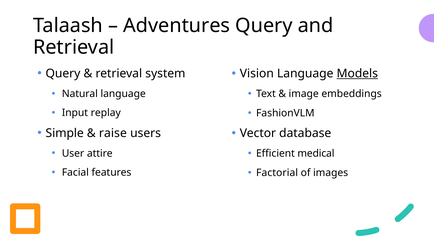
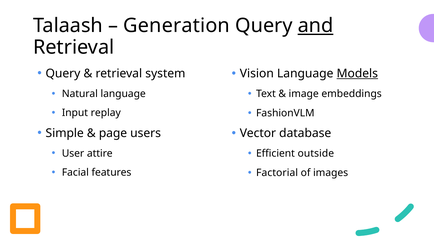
Adventures: Adventures -> Generation
and underline: none -> present
raise: raise -> page
medical: medical -> outside
